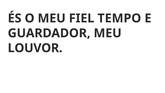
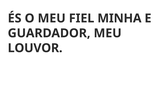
TEMPO: TEMPO -> MINHA
